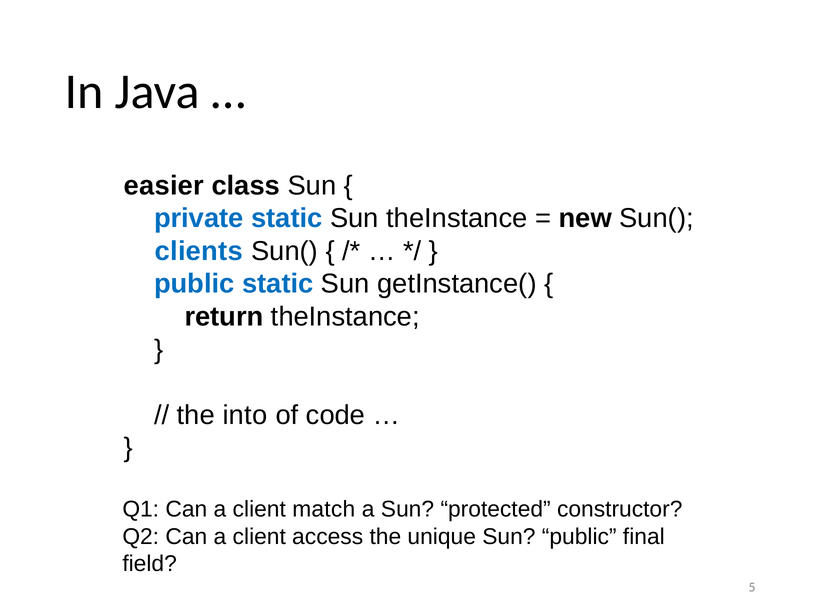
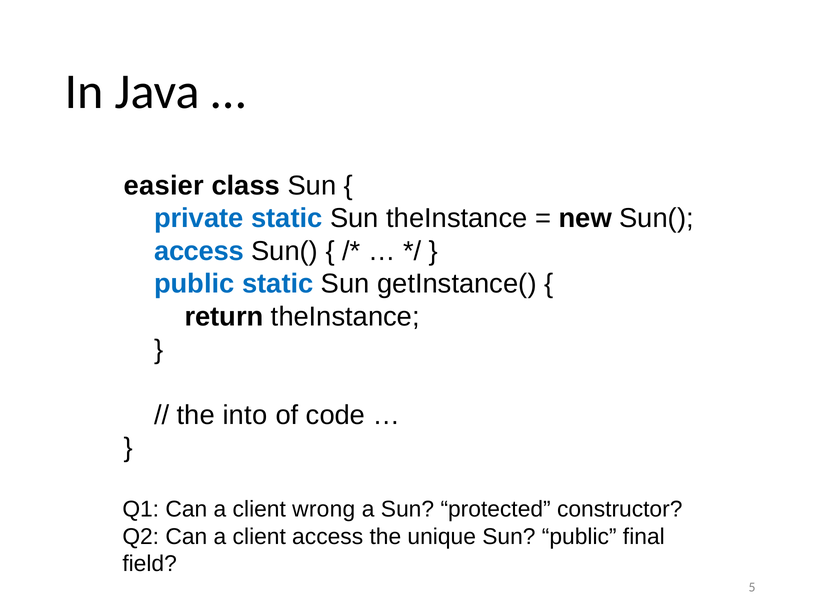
clients at (199, 251): clients -> access
match: match -> wrong
